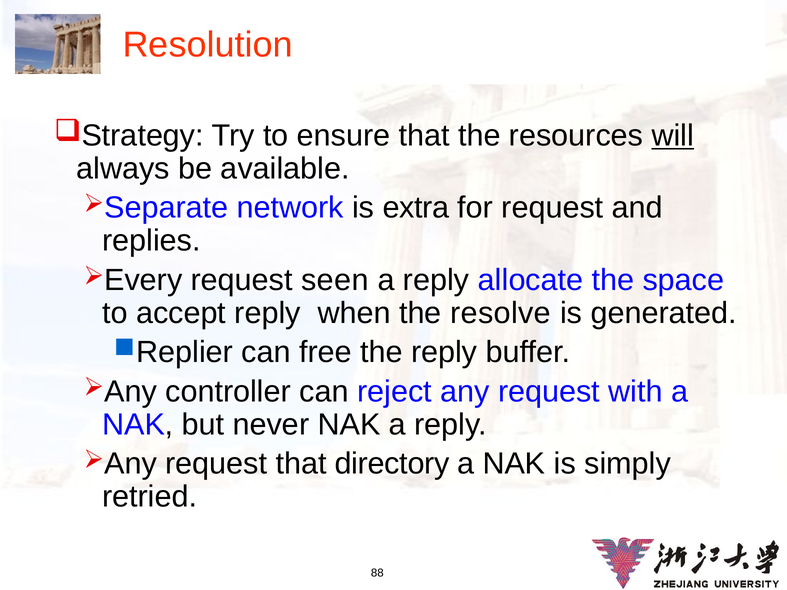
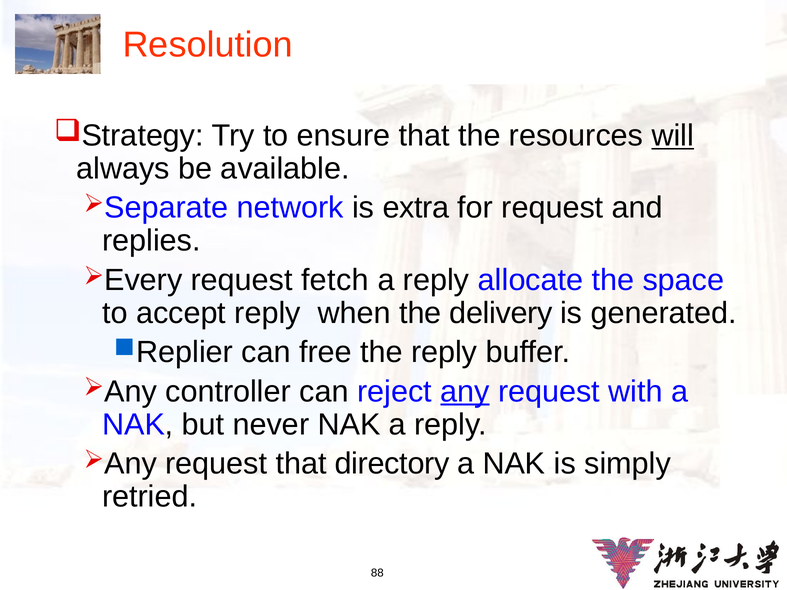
seen: seen -> fetch
resolve: resolve -> delivery
any underline: none -> present
